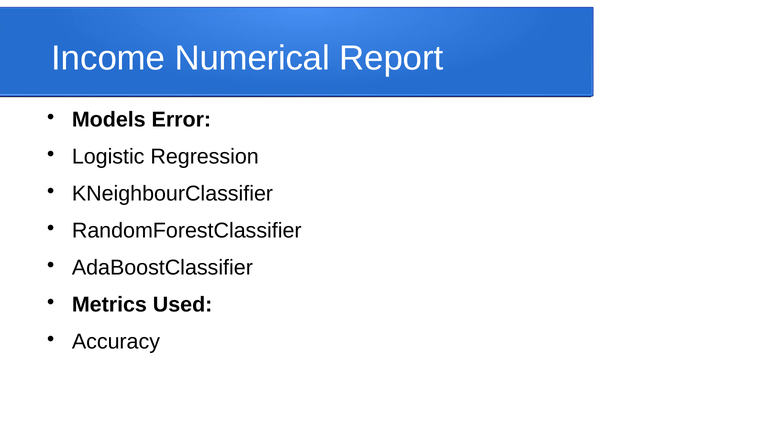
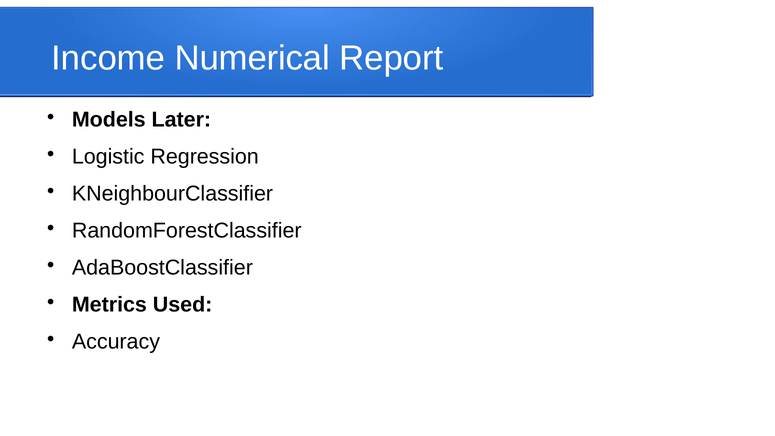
Error: Error -> Later
